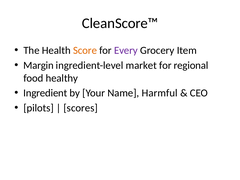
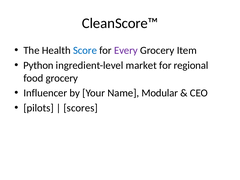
Score colour: orange -> blue
Margin: Margin -> Python
food healthy: healthy -> grocery
Ingredient: Ingredient -> Influencer
Harmful: Harmful -> Modular
